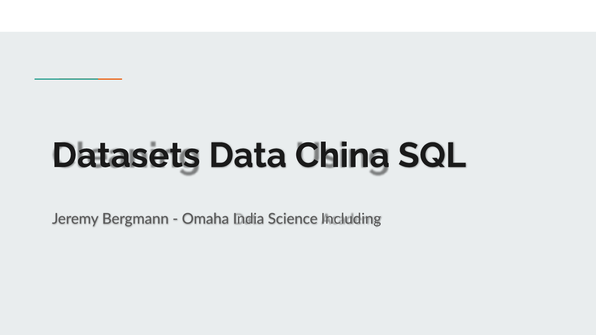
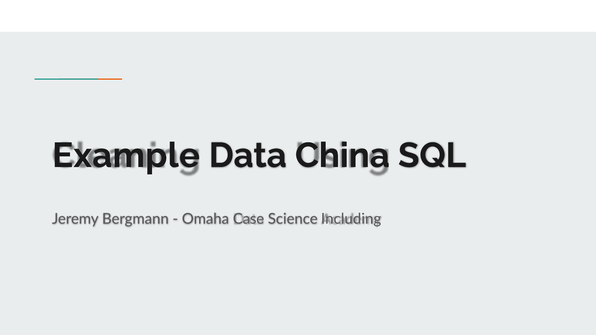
Datasets: Datasets -> Example
India: India -> Case
